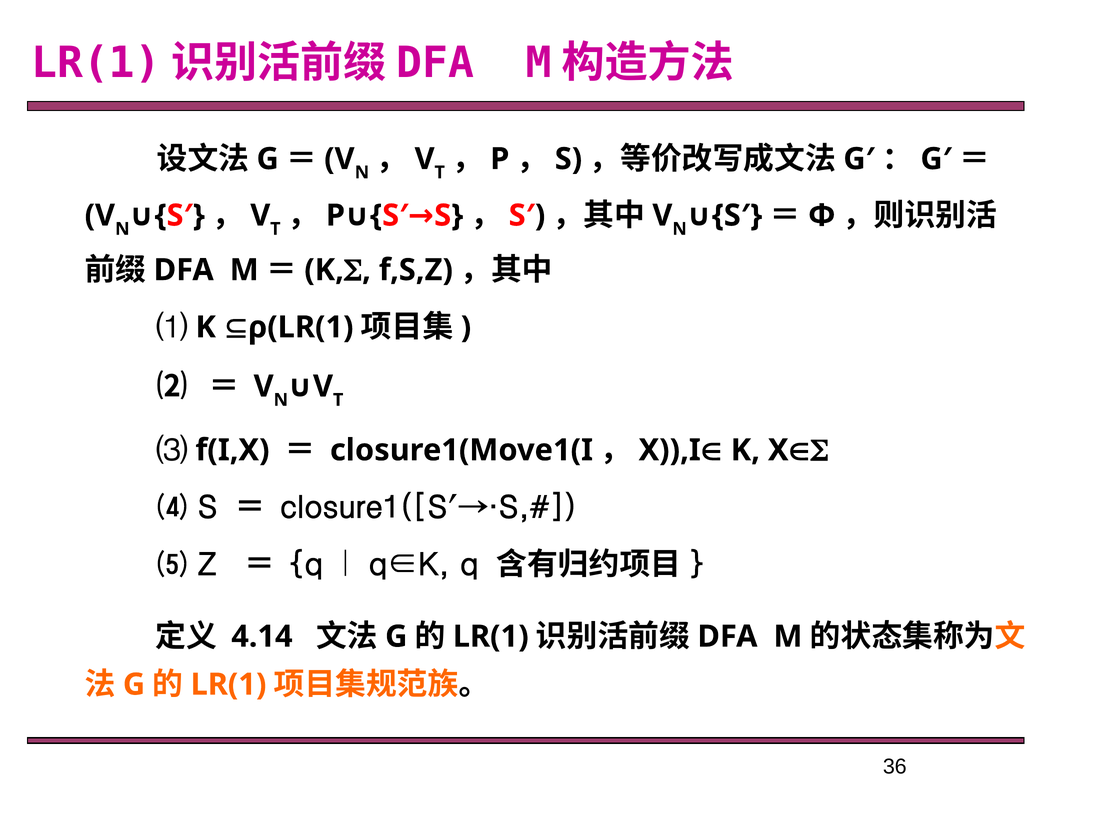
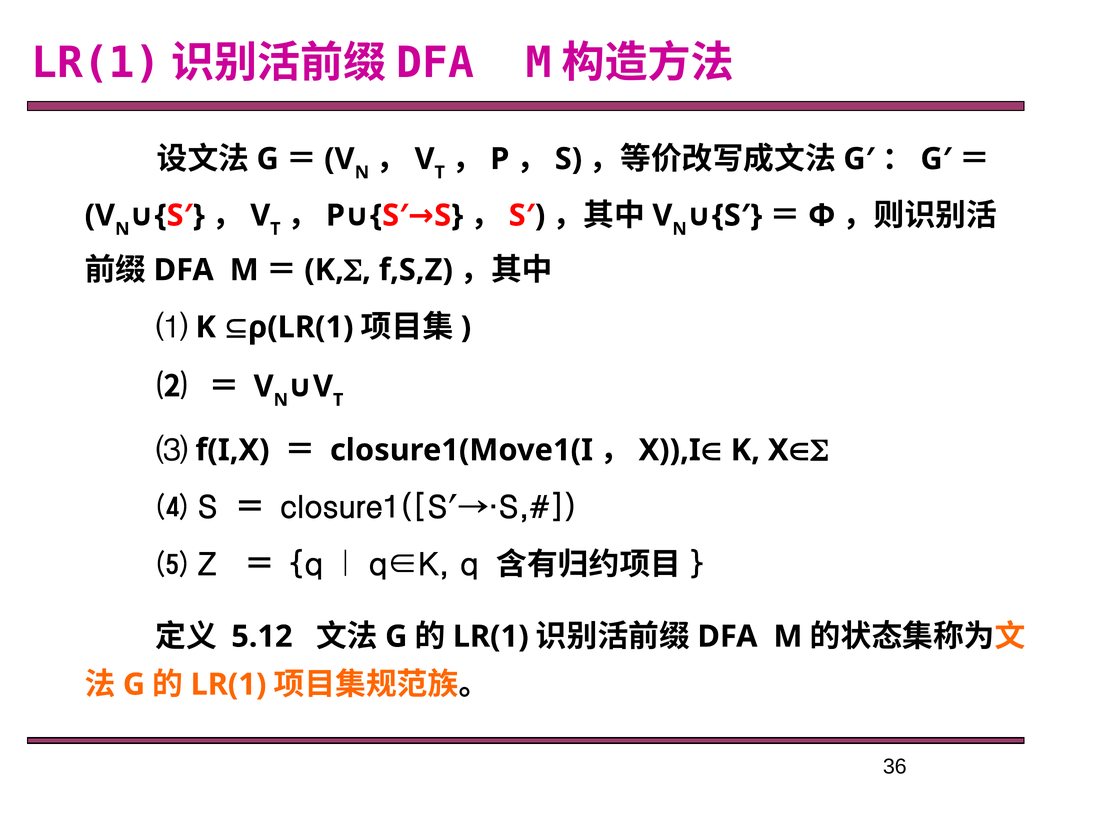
4.14: 4.14 -> 5.12
